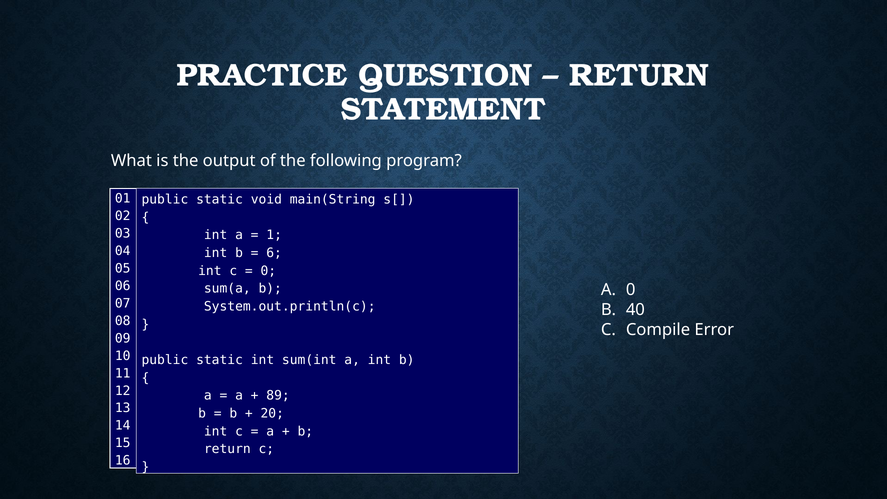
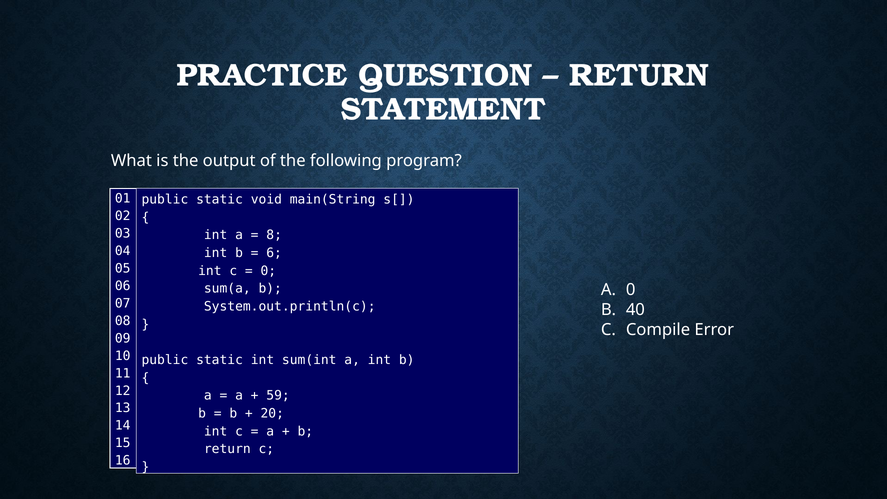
1: 1 -> 8
89: 89 -> 59
